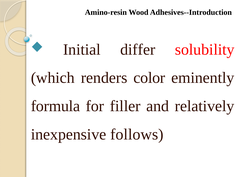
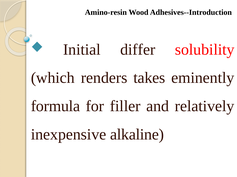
color: color -> takes
follows: follows -> alkaline
